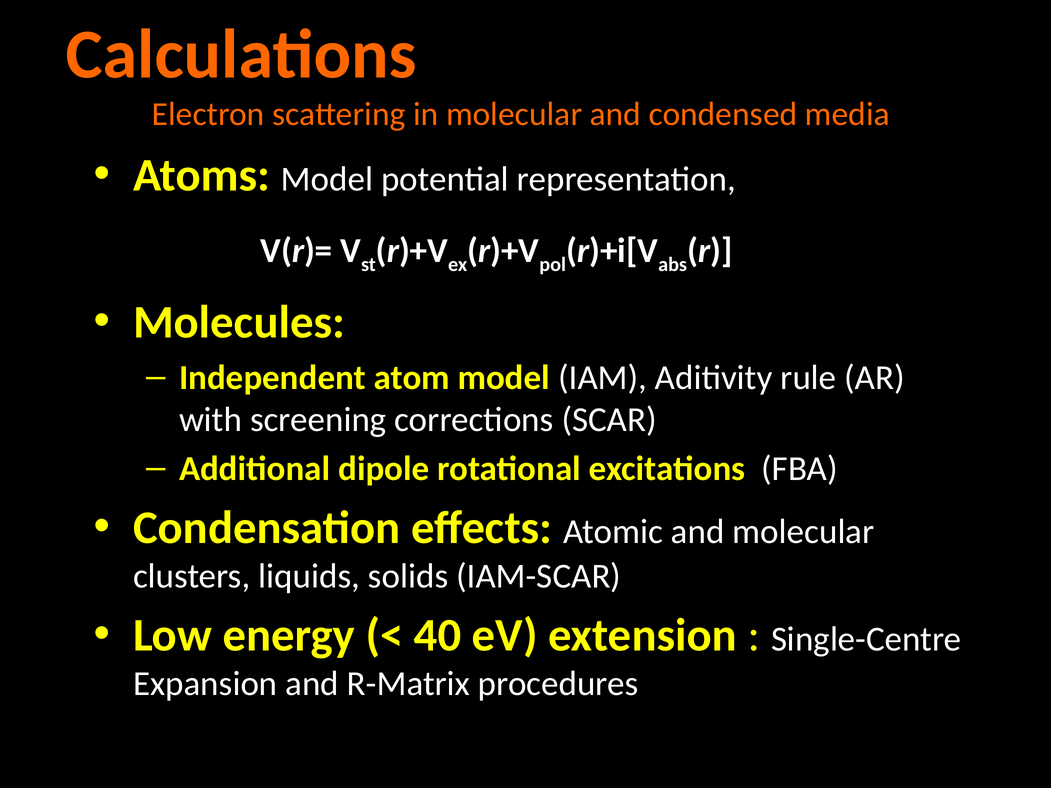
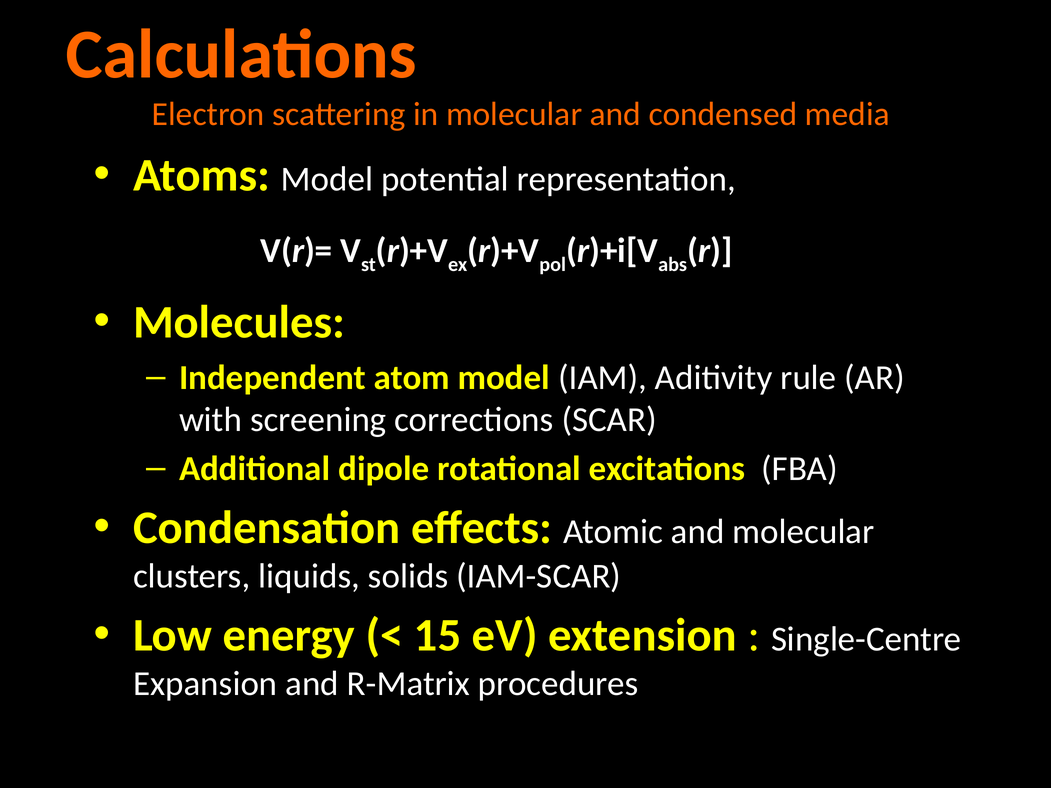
40: 40 -> 15
